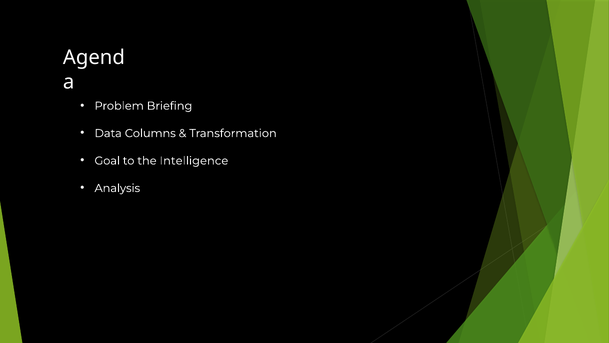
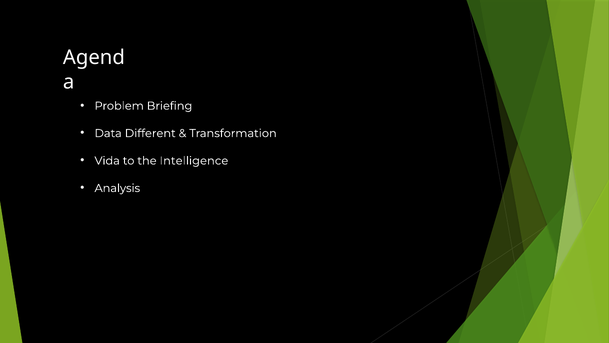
Columns: Columns -> Different
Goal: Goal -> Vida
